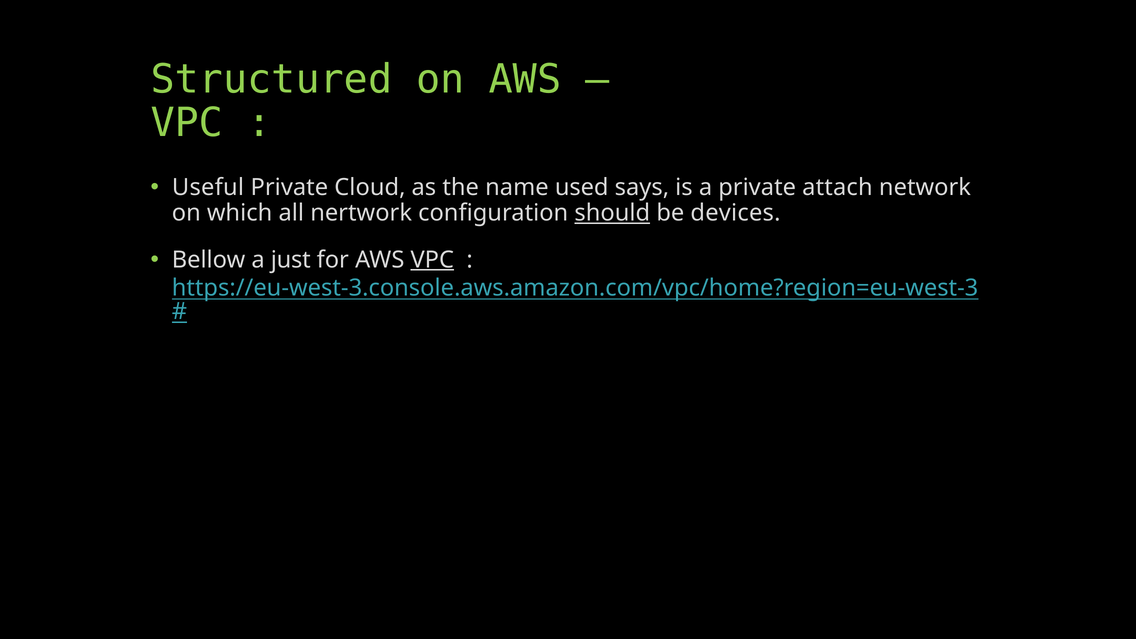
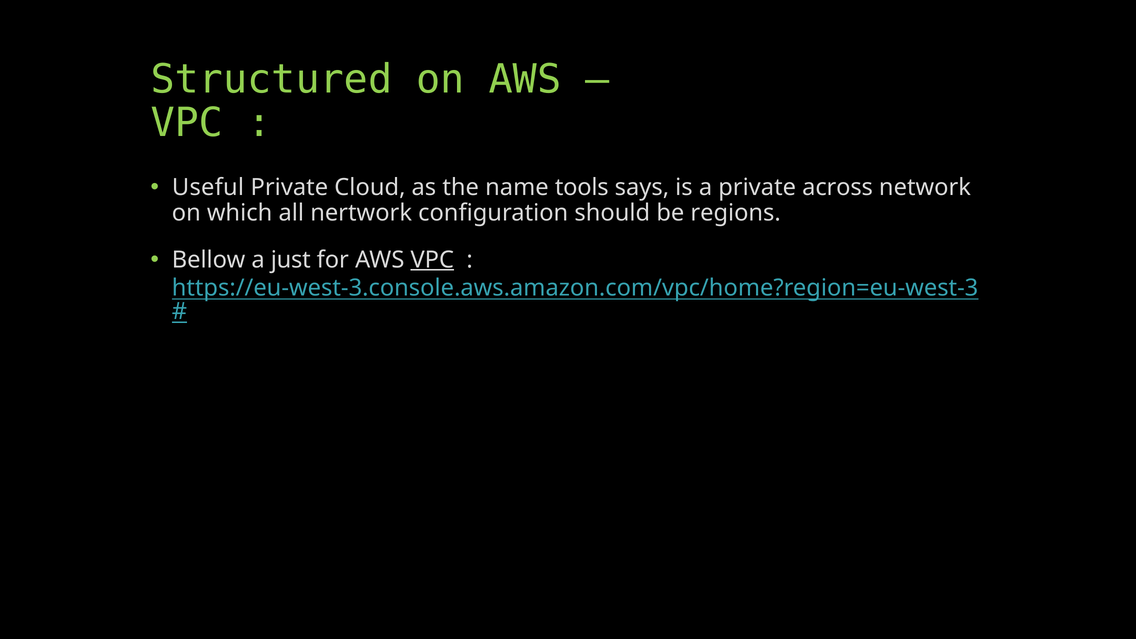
used: used -> tools
attach: attach -> across
should underline: present -> none
devices: devices -> regions
